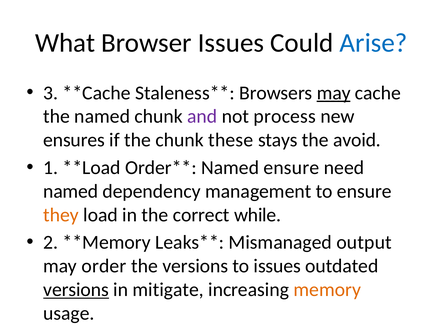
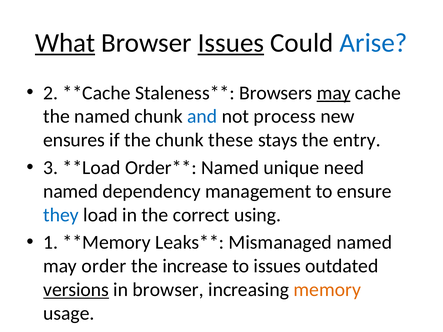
What underline: none -> present
Issues at (231, 43) underline: none -> present
3: 3 -> 2
and colour: purple -> blue
avoid: avoid -> entry
1: 1 -> 3
Named ensure: ensure -> unique
they colour: orange -> blue
while: while -> using
2: 2 -> 1
Mismanaged output: output -> named
the versions: versions -> increase
in mitigate: mitigate -> browser
